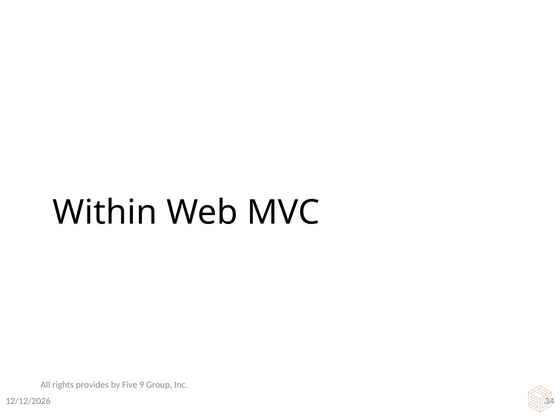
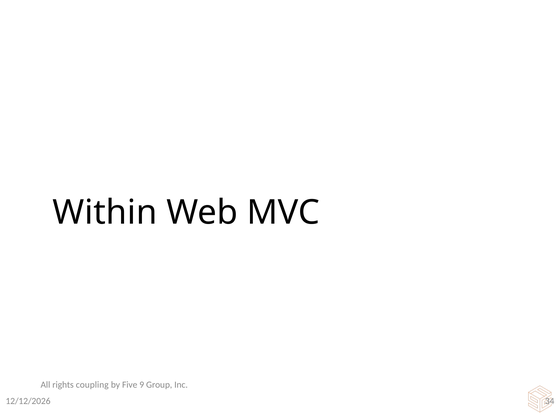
provides: provides -> coupling
